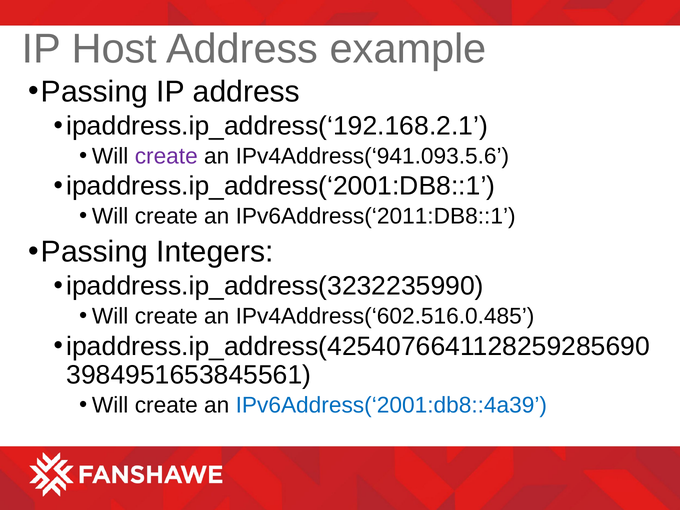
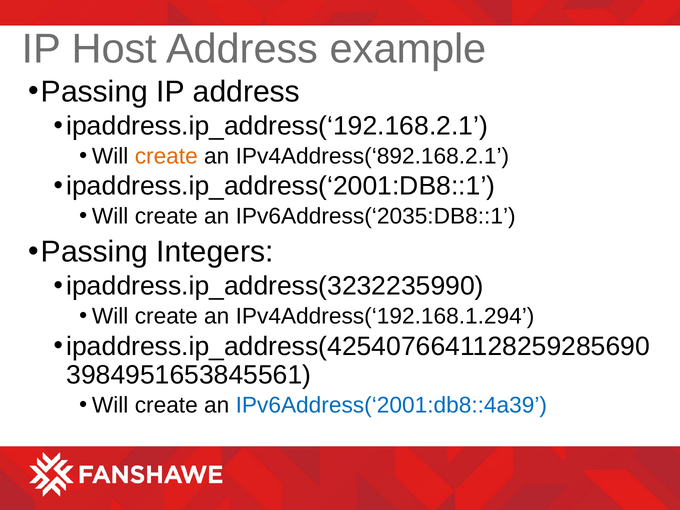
create at (166, 156) colour: purple -> orange
IPv4Address(‘941.093.5.6: IPv4Address(‘941.093.5.6 -> IPv4Address(‘892.168.2.1
IPv6Address(‘2011:DB8::1: IPv6Address(‘2011:DB8::1 -> IPv6Address(‘2035:DB8::1
IPv4Address(‘602.516.0.485: IPv4Address(‘602.516.0.485 -> IPv4Address(‘192.168.1.294
